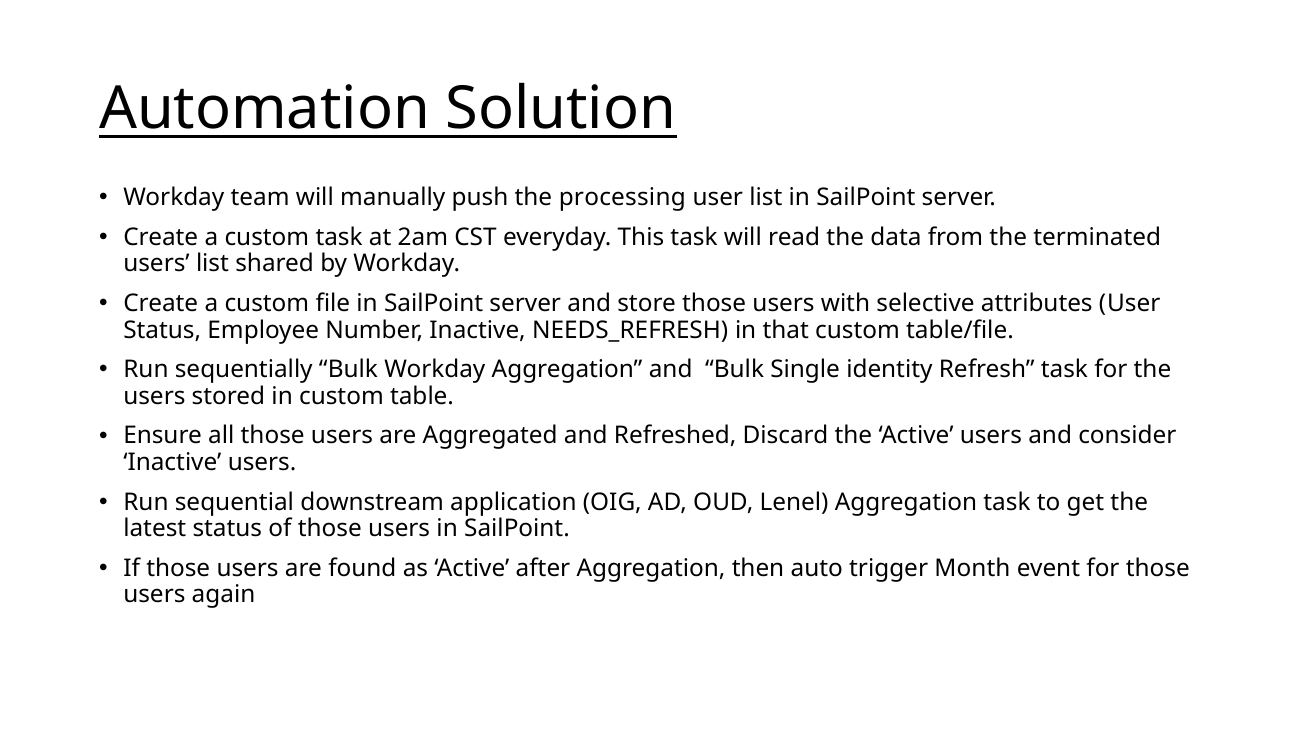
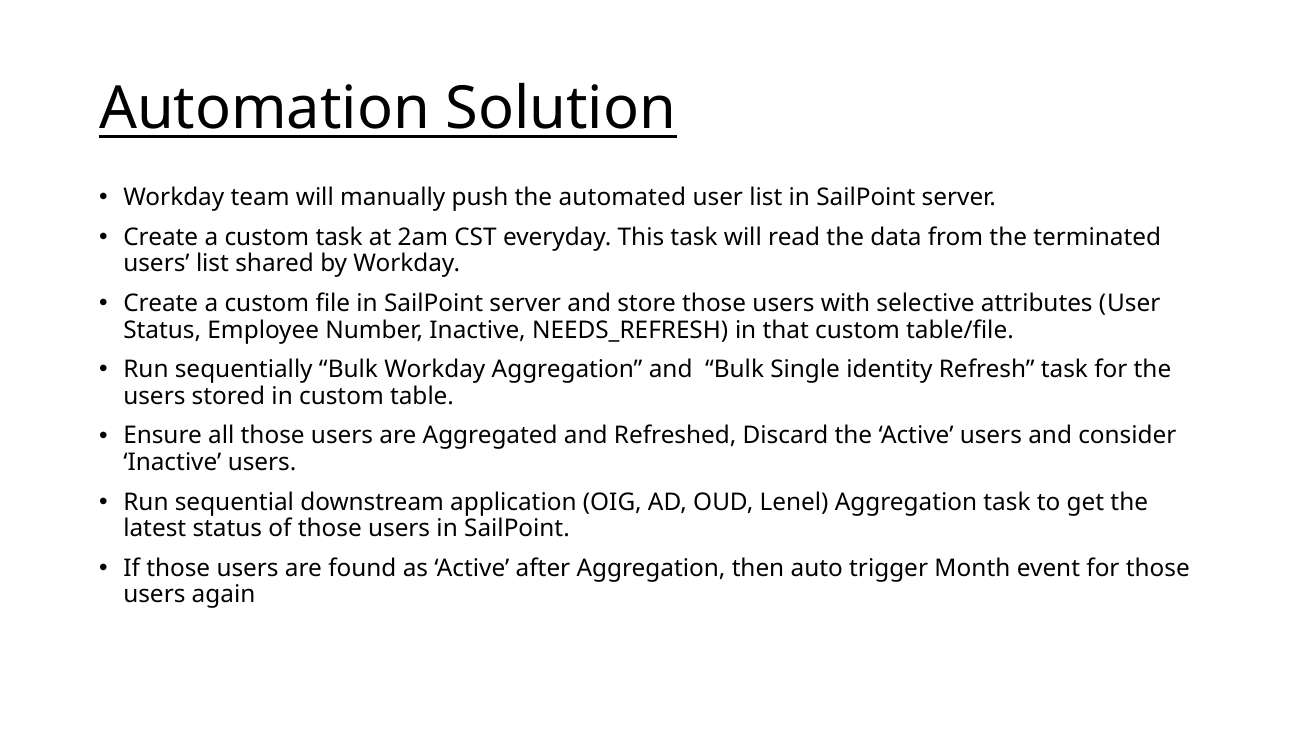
processing: processing -> automated
